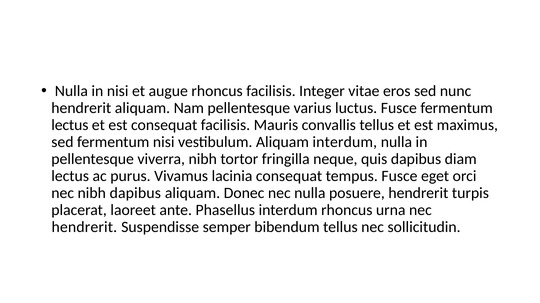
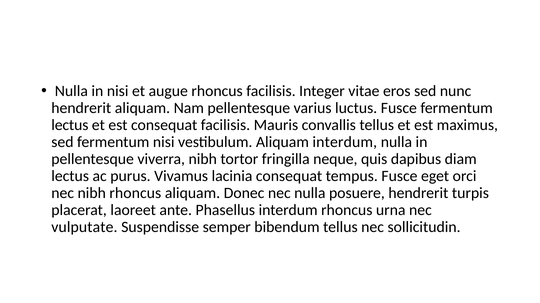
nibh dapibus: dapibus -> rhoncus
hendrerit at (84, 227): hendrerit -> vulputate
